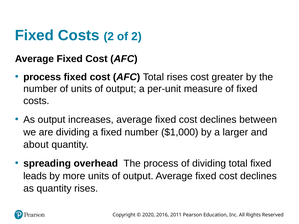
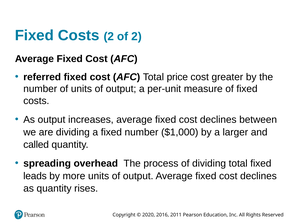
process at (42, 77): process -> referred
Total rises: rises -> price
about: about -> called
